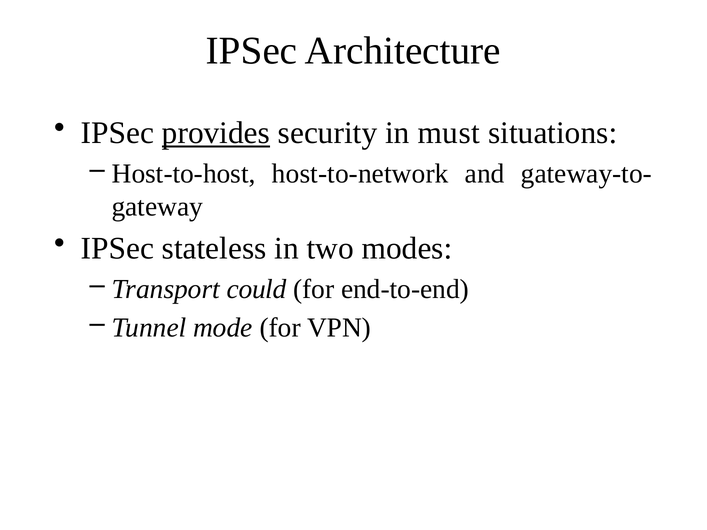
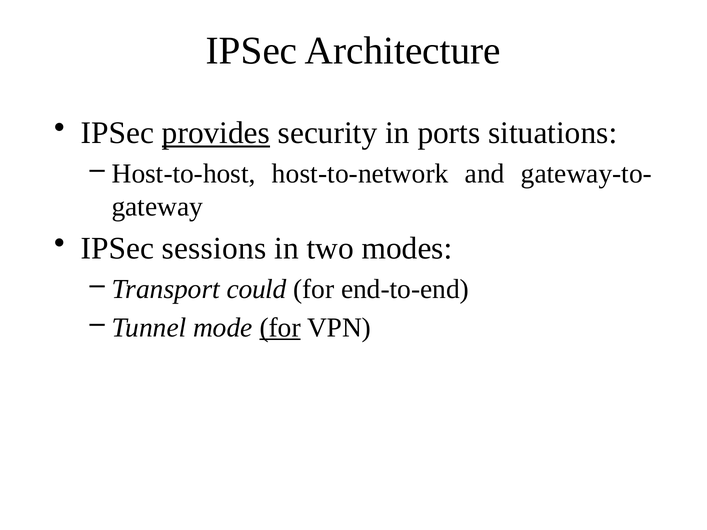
must: must -> ports
stateless: stateless -> sessions
for at (280, 328) underline: none -> present
